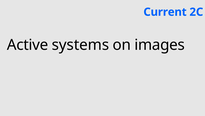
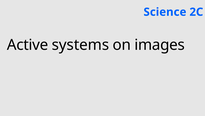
Current: Current -> Science
